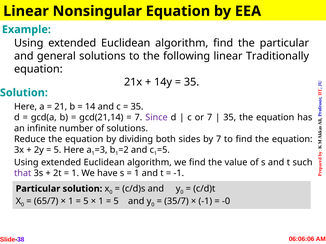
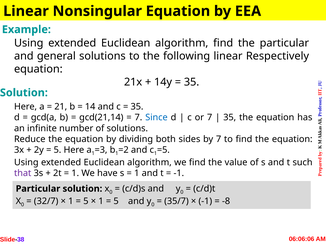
Traditionally: Traditionally -> Respectively
Since colour: purple -> blue
65/7: 65/7 -> 32/7
-0: -0 -> -8
